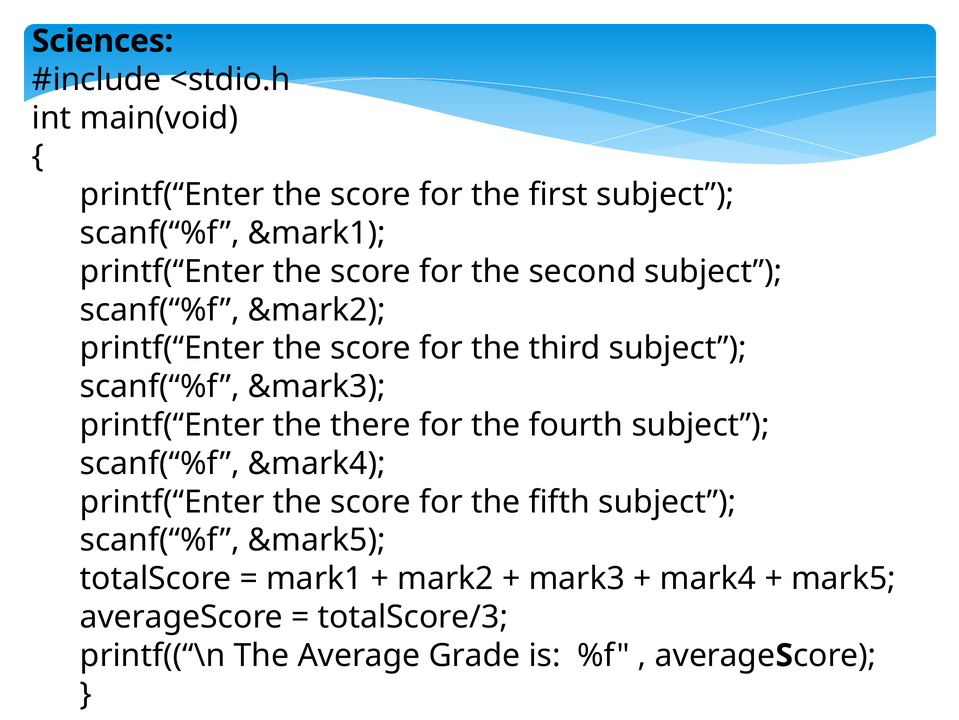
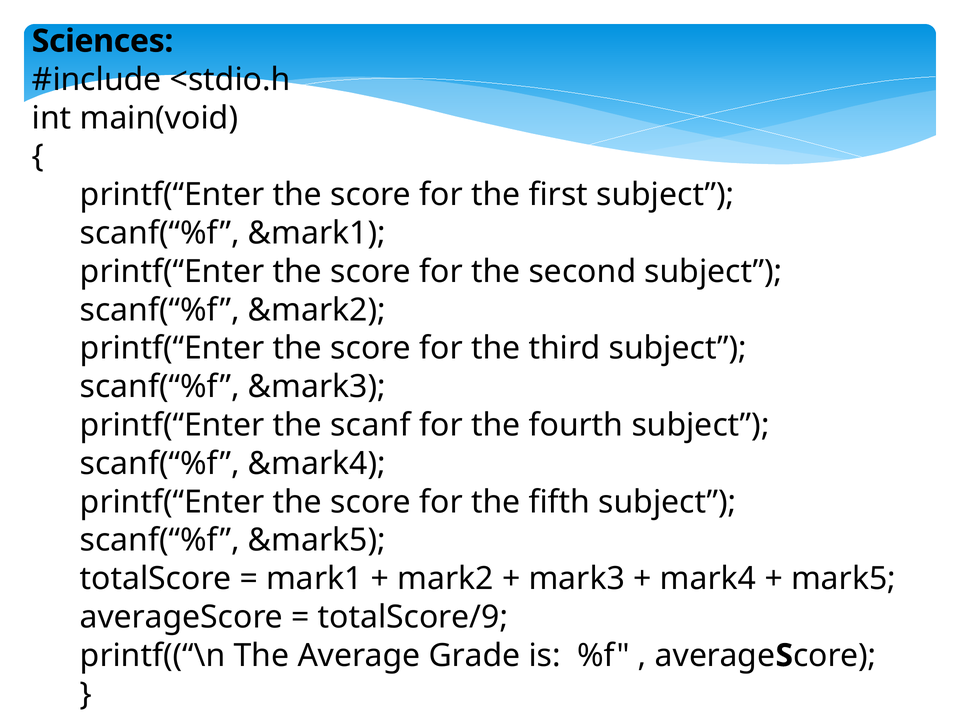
there: there -> scanf
totalScore/3: totalScore/3 -> totalScore/9
